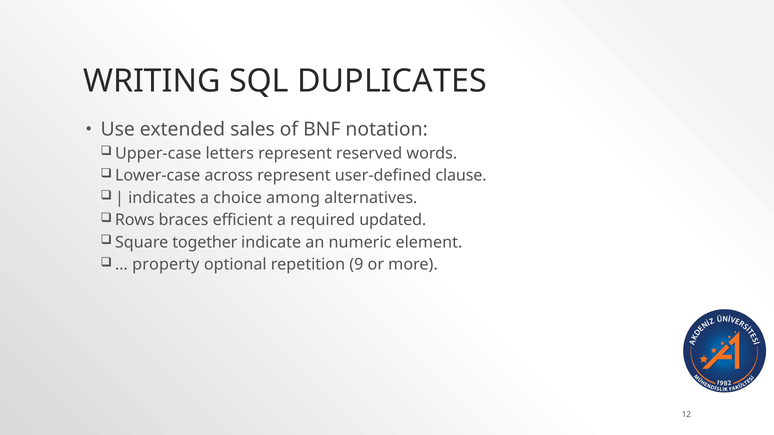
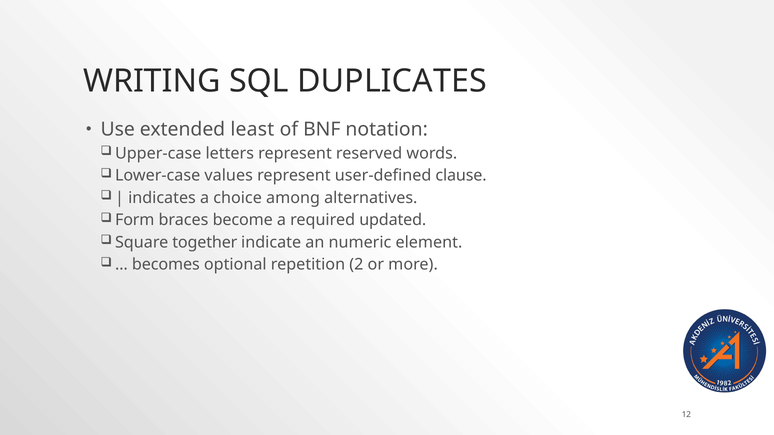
sales: sales -> least
across: across -> values
Rows: Rows -> Form
efficient: efficient -> become
property: property -> becomes
9: 9 -> 2
